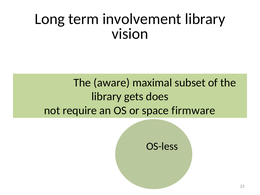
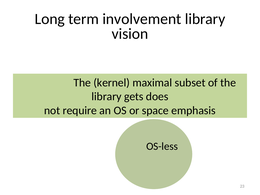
aware: aware -> kernel
firmware: firmware -> emphasis
